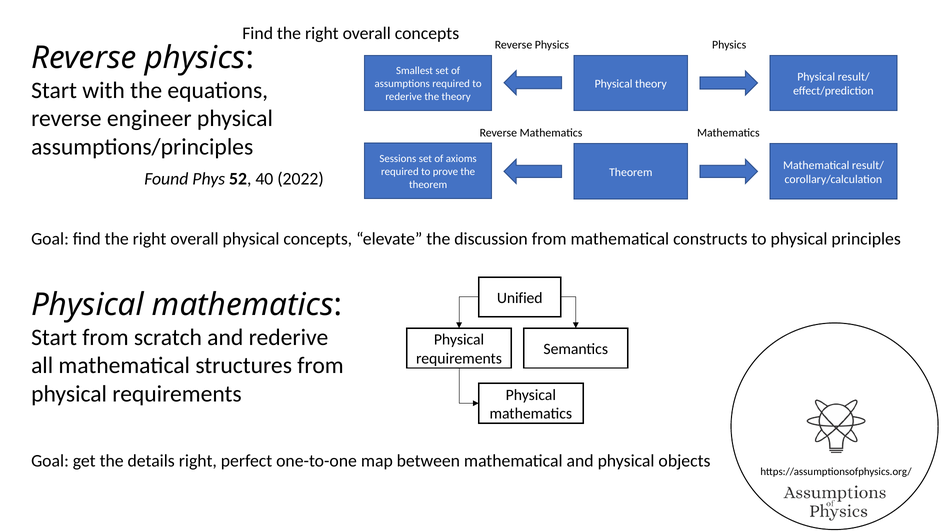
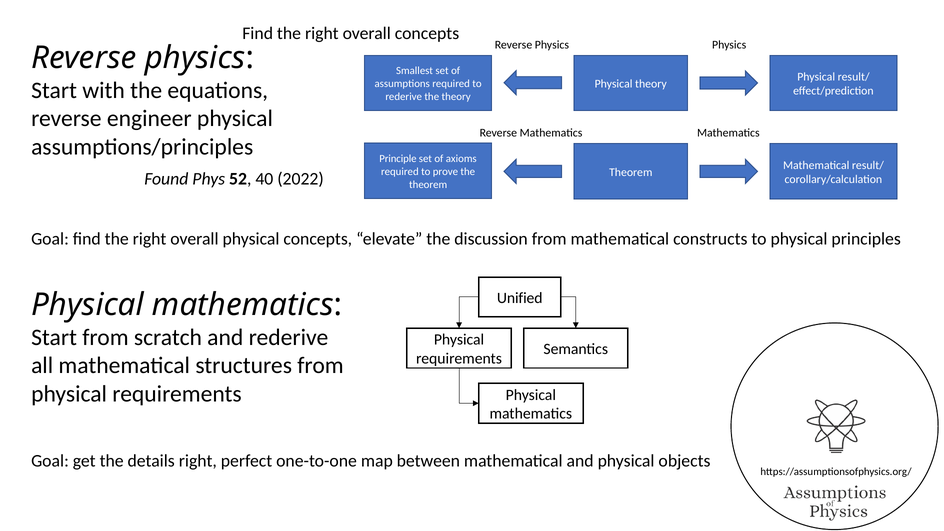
Sessions: Sessions -> Principle
